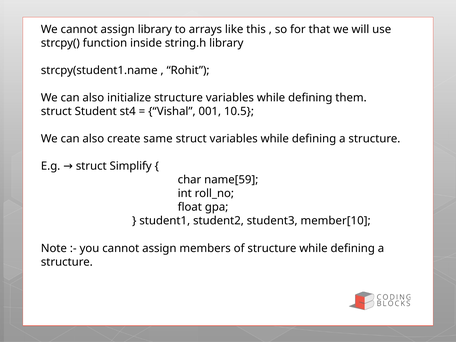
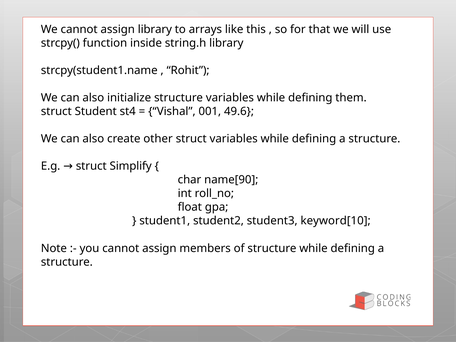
10.5: 10.5 -> 49.6
same: same -> other
name[59: name[59 -> name[90
member[10: member[10 -> keyword[10
